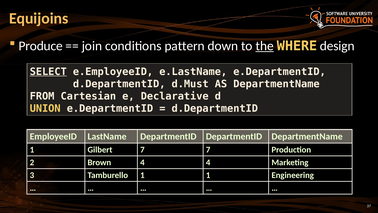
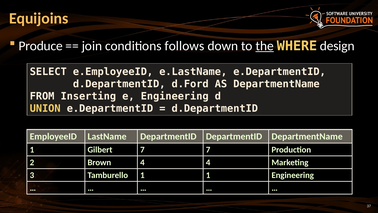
pattern: pattern -> follows
SELECT underline: present -> none
d.Must: d.Must -> d.Ford
Cartesian: Cartesian -> Inserting
e Declarative: Declarative -> Engineering
